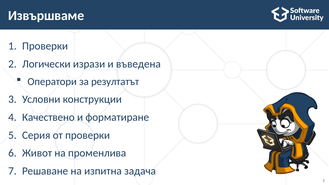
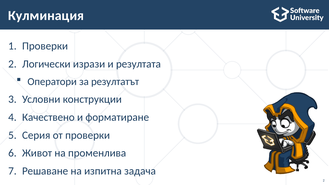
Извършваме: Извършваме -> Кулминация
въведена: въведена -> резултата
